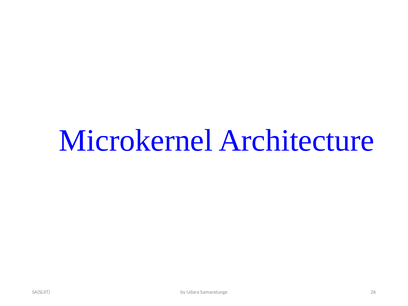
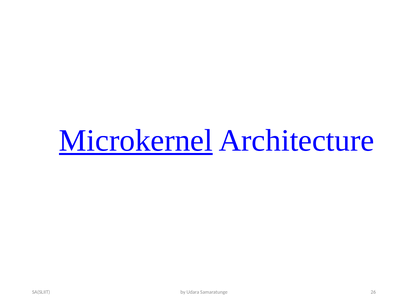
Microkernel underline: none -> present
